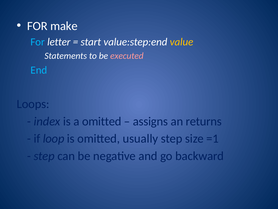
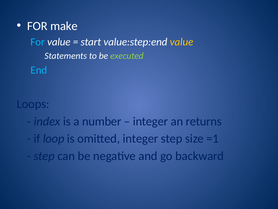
For letter: letter -> value
executed colour: pink -> light green
a omitted: omitted -> number
assigns at (150, 121): assigns -> integer
omitted usually: usually -> integer
